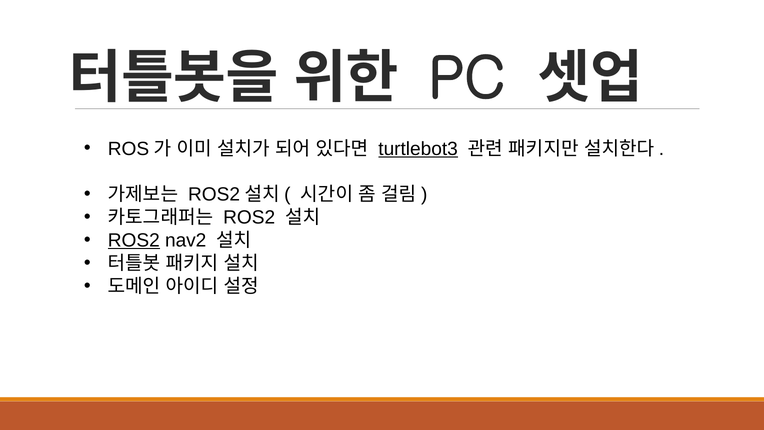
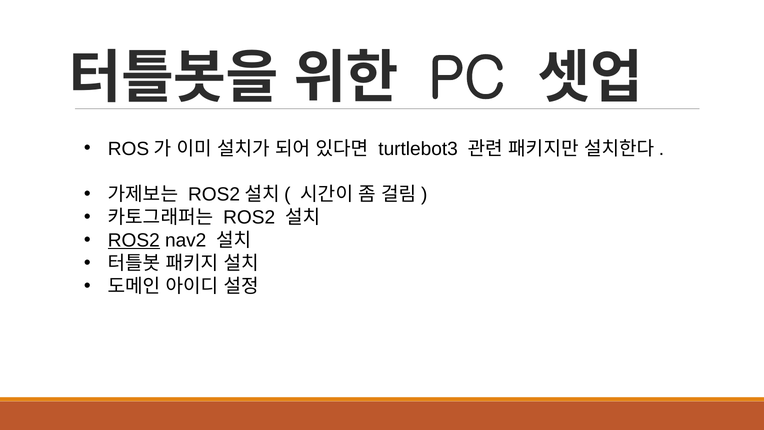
turtlebot3 underline: present -> none
